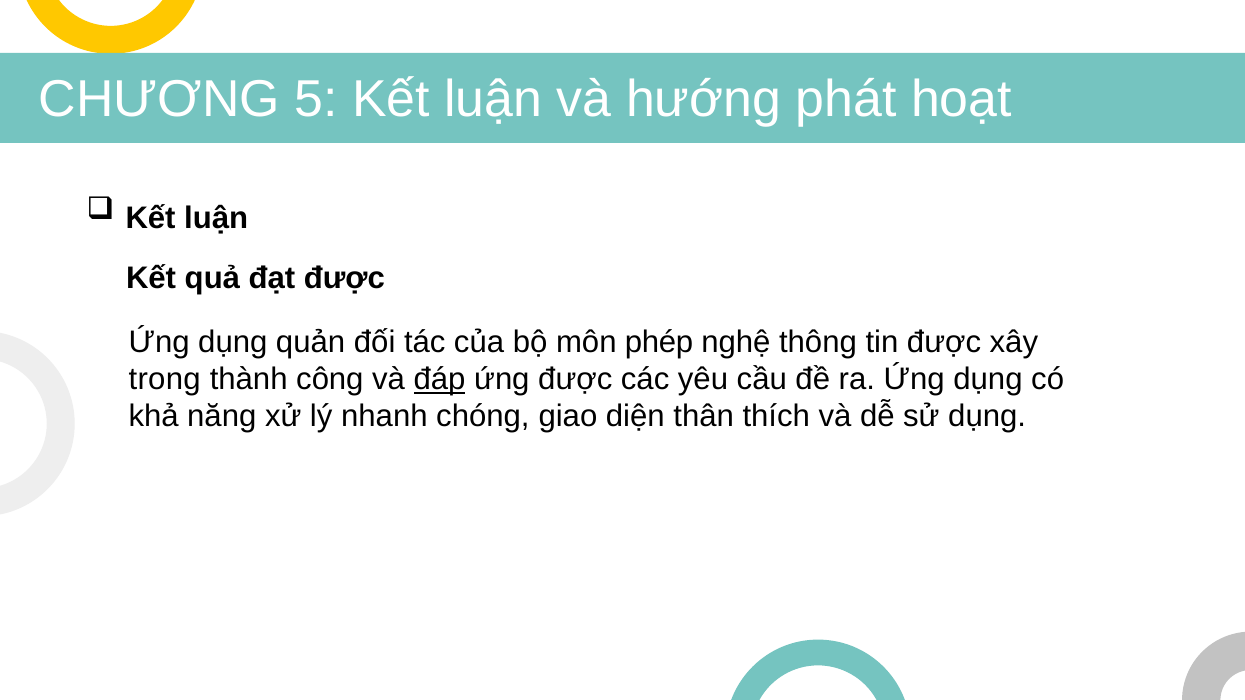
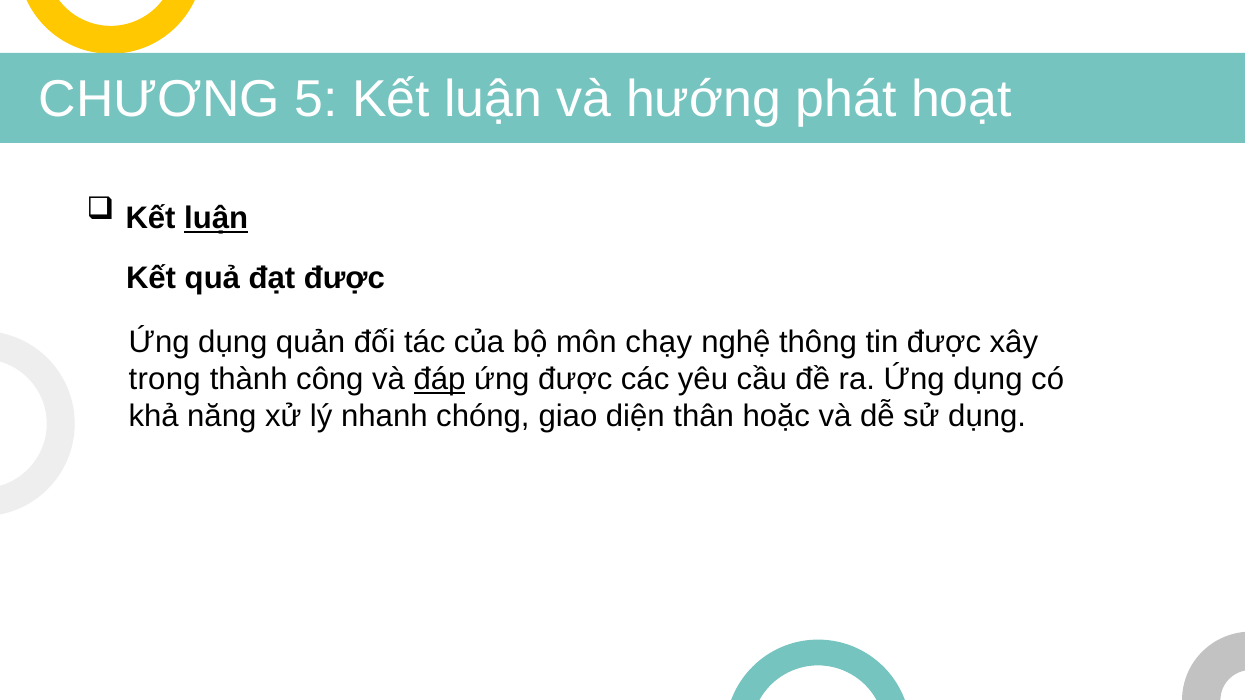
luận at (216, 219) underline: none -> present
phép: phép -> chạy
thích: thích -> hoặc
